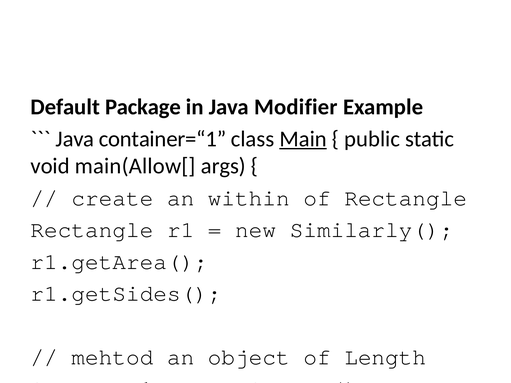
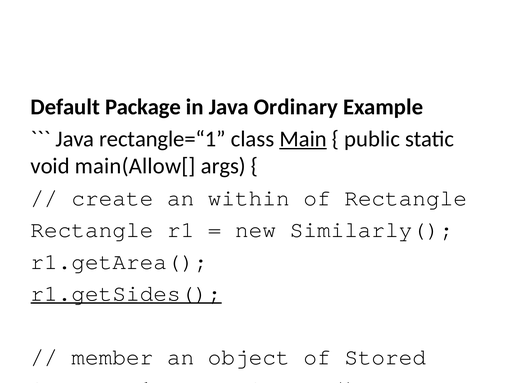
Modifier: Modifier -> Ordinary
container=“1: container=“1 -> rectangle=“1
r1.getSides( underline: none -> present
mehtod: mehtod -> member
Length: Length -> Stored
